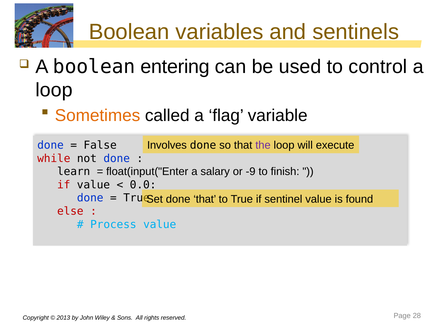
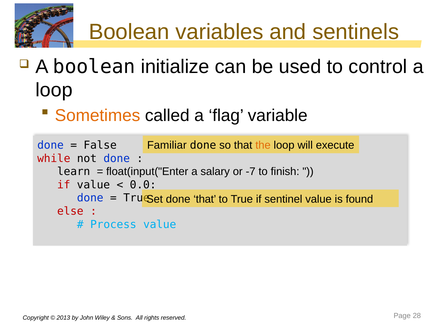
entering: entering -> initialize
Involves: Involves -> Familiar
the colour: purple -> orange
-9: -9 -> -7
